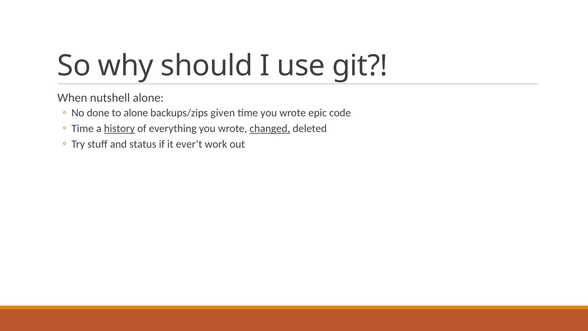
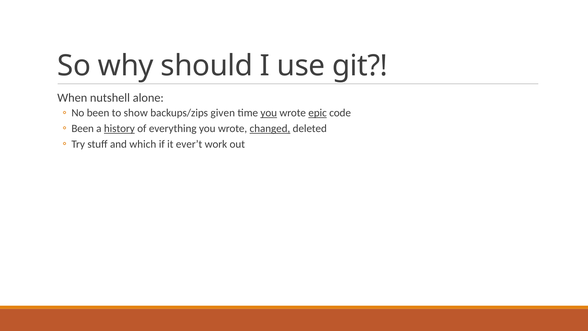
No done: done -> been
to alone: alone -> show
you at (269, 113) underline: none -> present
epic underline: none -> present
Time at (83, 128): Time -> Been
status: status -> which
